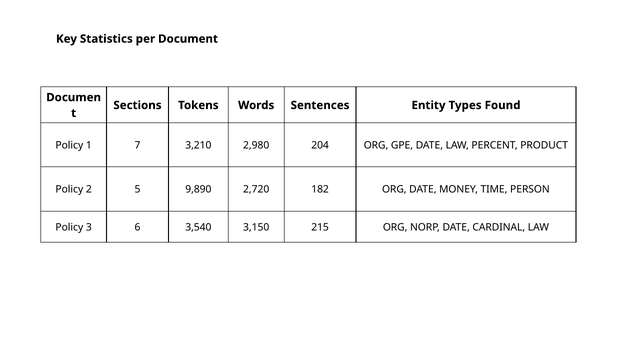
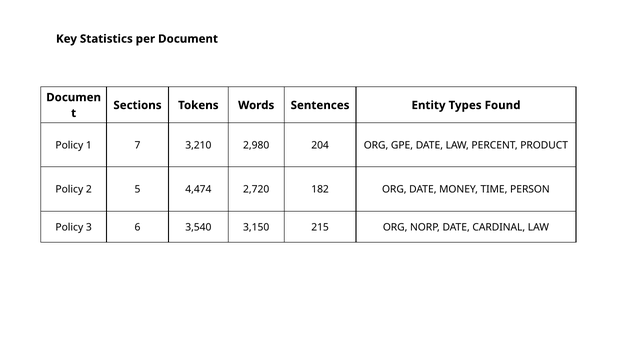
9,890: 9,890 -> 4,474
